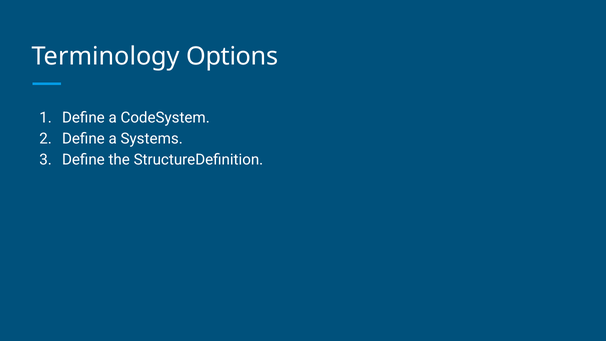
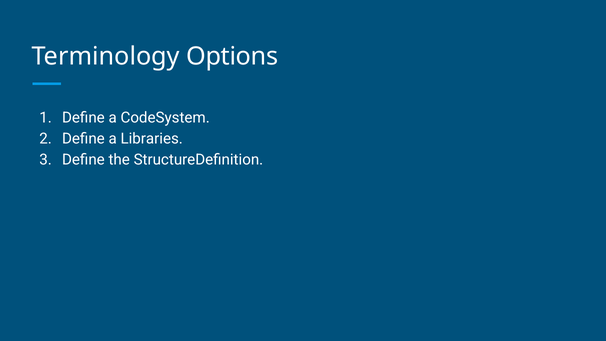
Systems: Systems -> Libraries
